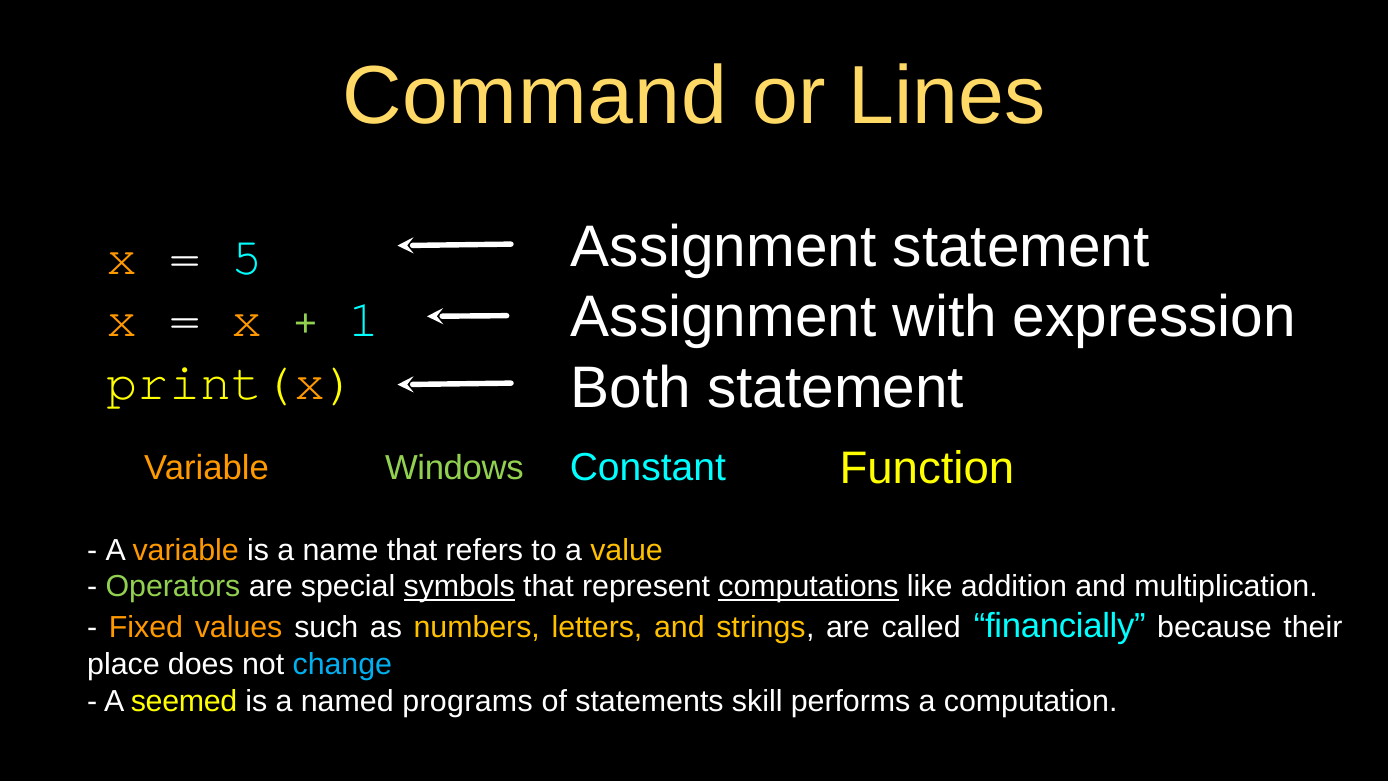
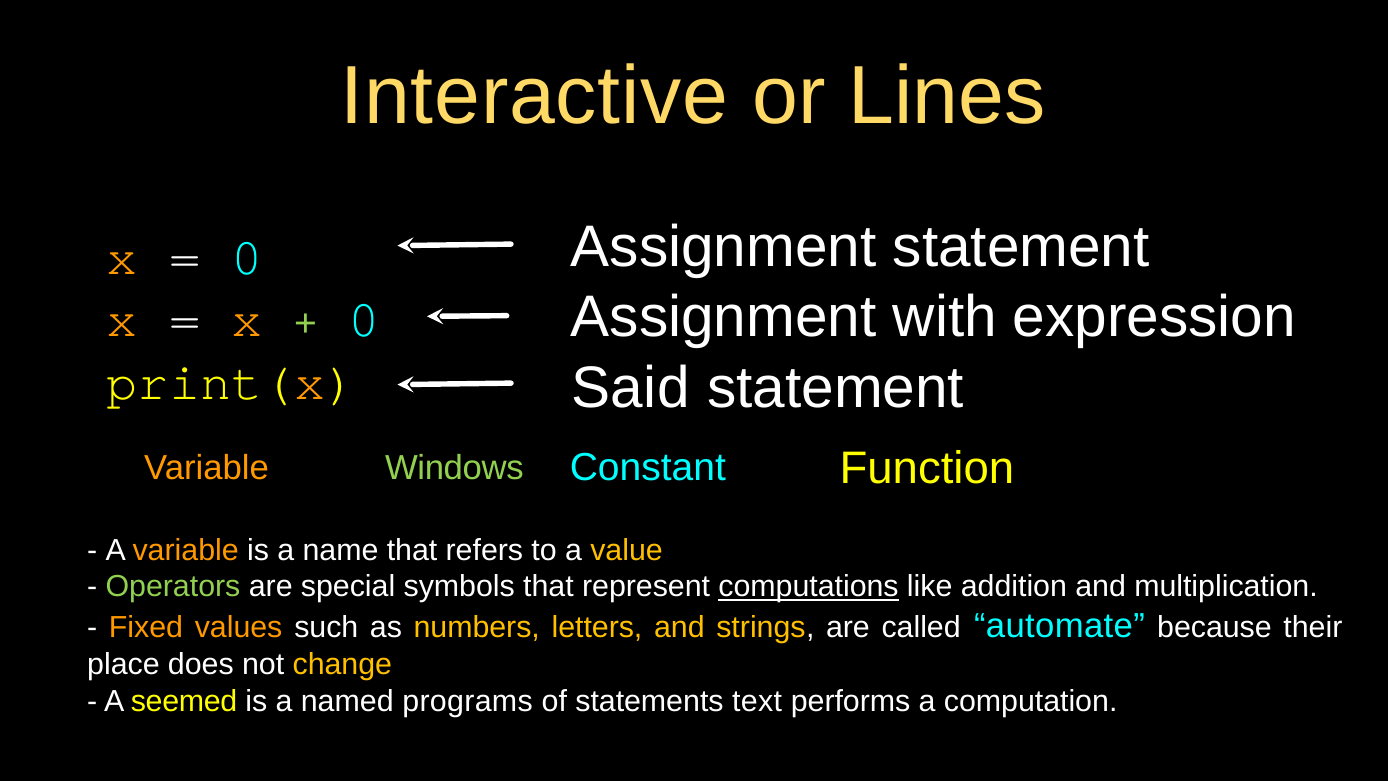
Command: Command -> Interactive
5 at (247, 257): 5 -> 0
1 at (364, 319): 1 -> 0
Both: Both -> Said
symbols underline: present -> none
financially: financially -> automate
change colour: light blue -> yellow
skill: skill -> text
